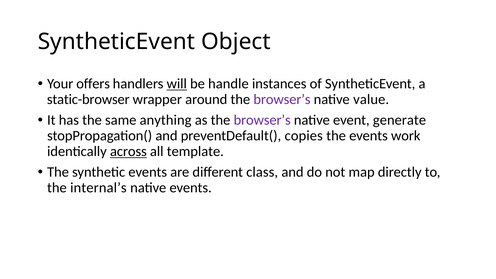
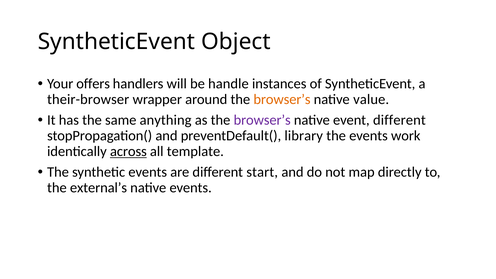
will underline: present -> none
static-browser: static-browser -> their-browser
browser’s at (282, 99) colour: purple -> orange
event generate: generate -> different
copies: copies -> library
class: class -> start
internal’s: internal’s -> external’s
